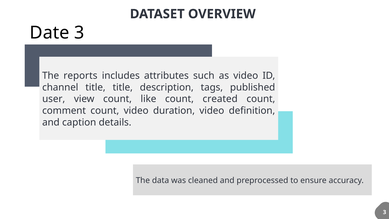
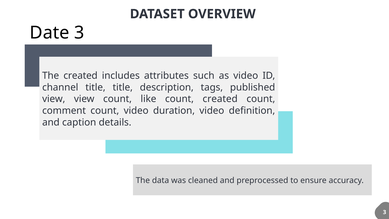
The reports: reports -> created
user at (54, 99): user -> view
